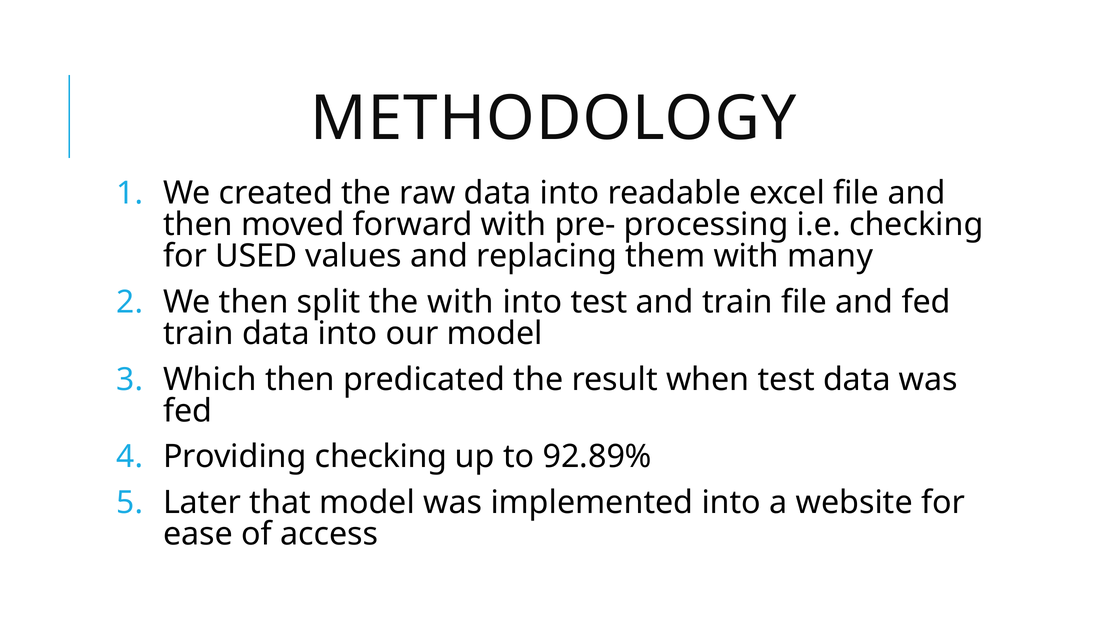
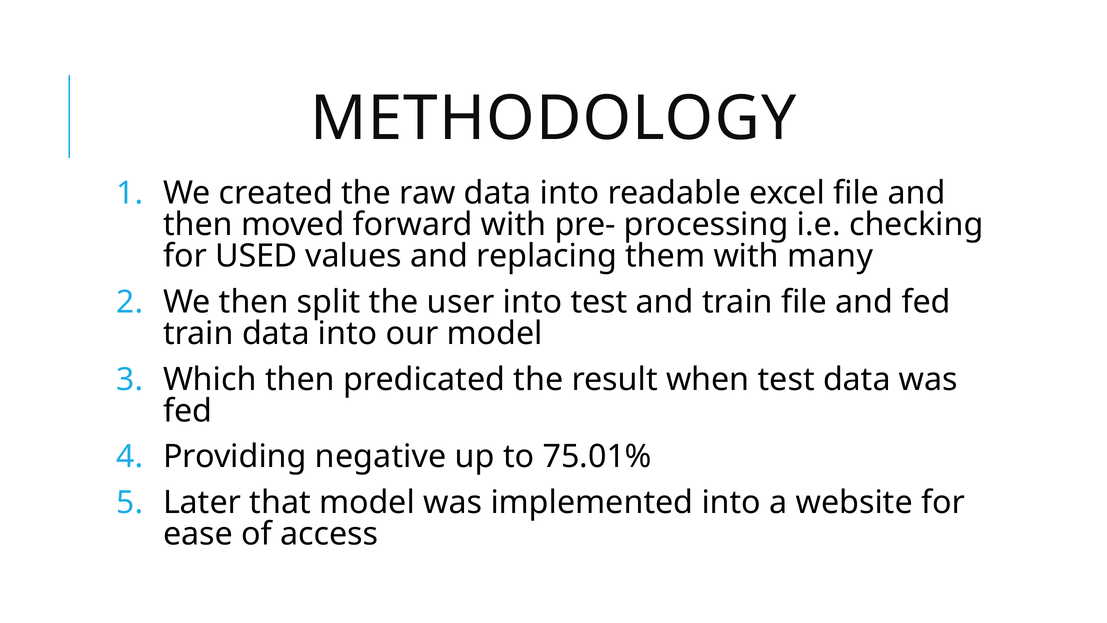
the with: with -> user
Providing checking: checking -> negative
92.89%: 92.89% -> 75.01%
